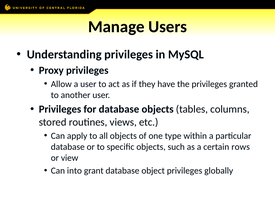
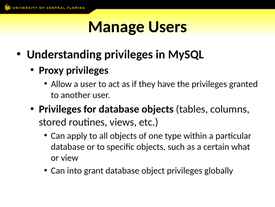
rows: rows -> what
